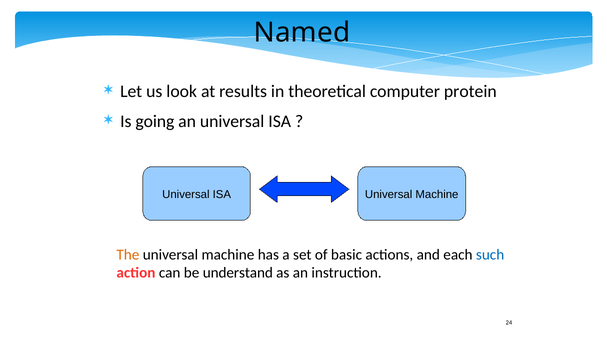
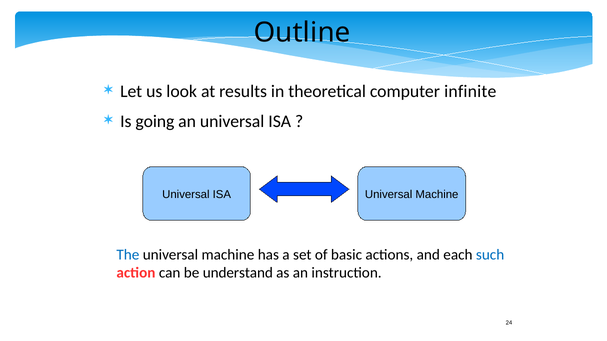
Named: Named -> Outline
protein: protein -> infinite
The colour: orange -> blue
